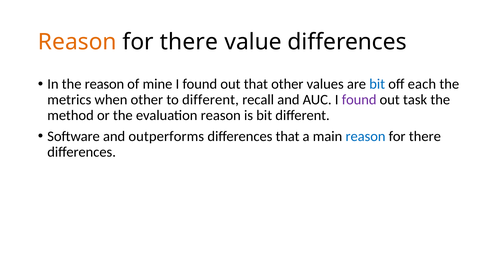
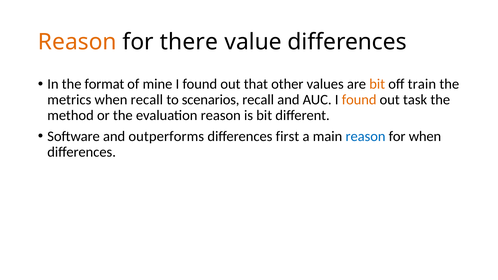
the reason: reason -> format
bit at (377, 84) colour: blue -> orange
each: each -> train
when other: other -> recall
to different: different -> scenarios
found at (359, 100) colour: purple -> orange
differences that: that -> first
there at (425, 136): there -> when
